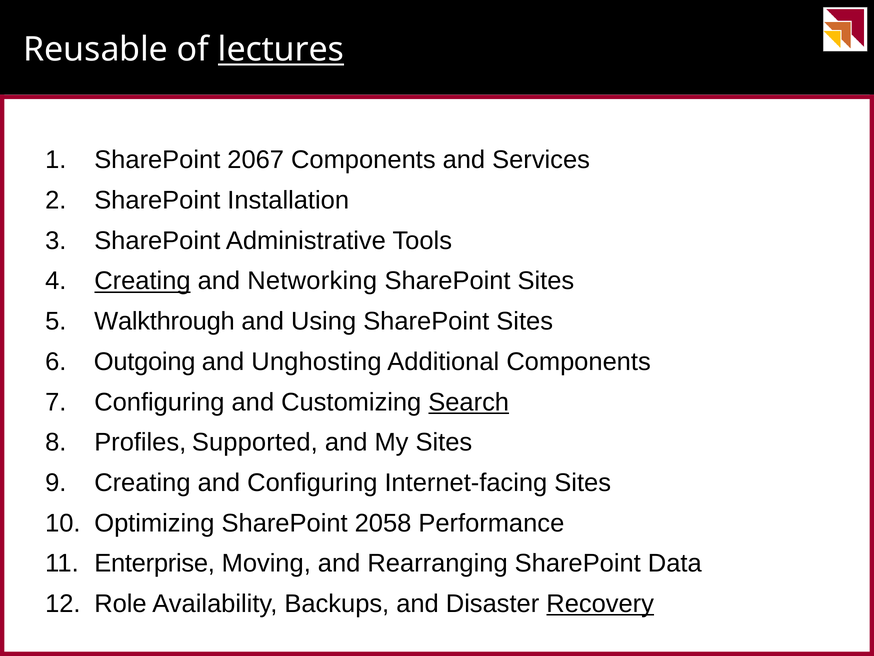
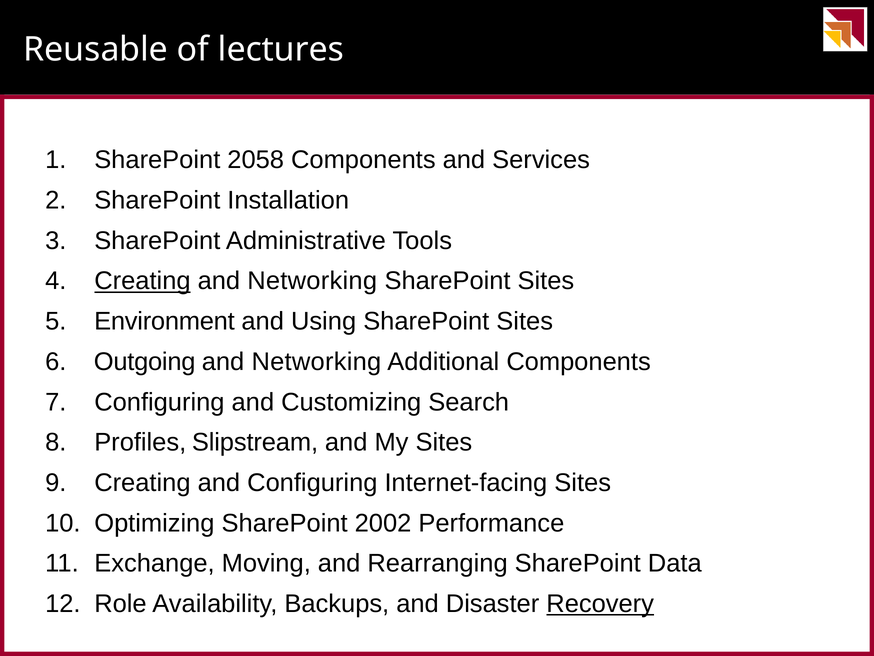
lectures underline: present -> none
2067: 2067 -> 2058
Walkthrough: Walkthrough -> Environment
Unghosting at (316, 361): Unghosting -> Networking
Search underline: present -> none
Supported: Supported -> Slipstream
2058: 2058 -> 2002
Enterprise: Enterprise -> Exchange
